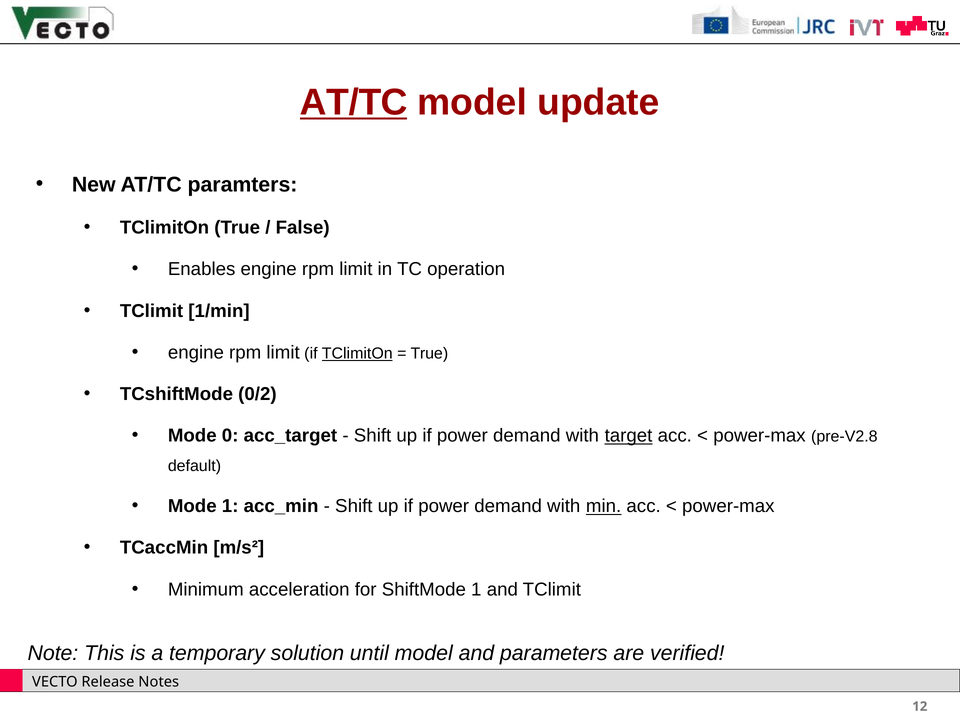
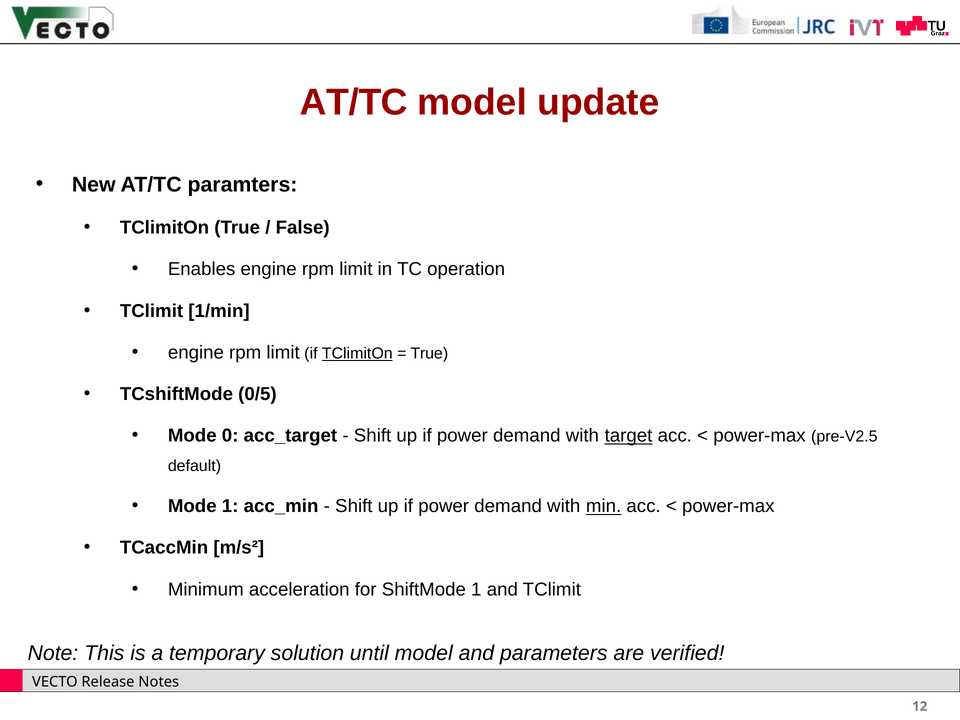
AT/TC at (354, 103) underline: present -> none
0/2: 0/2 -> 0/5
pre-V2.8: pre-V2.8 -> pre-V2.5
